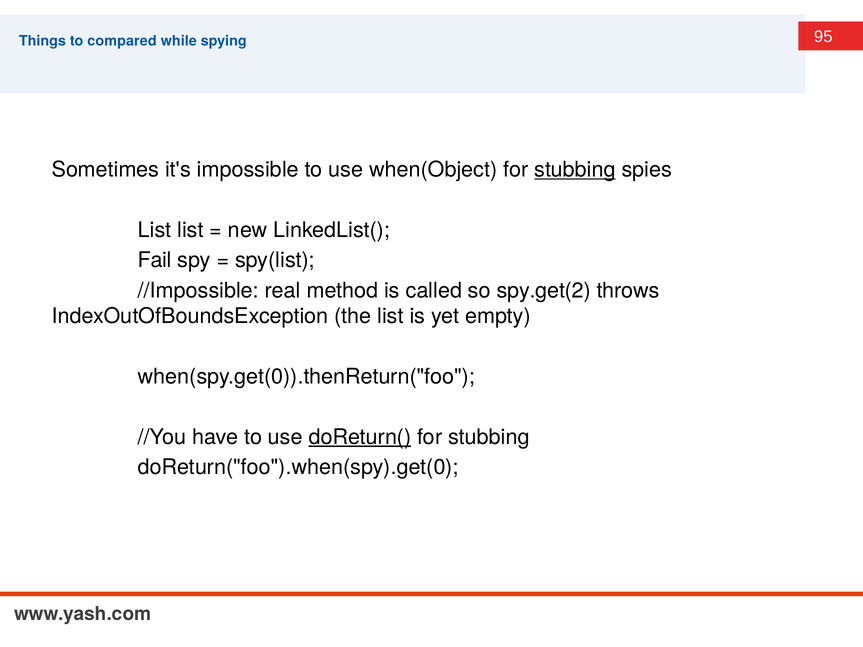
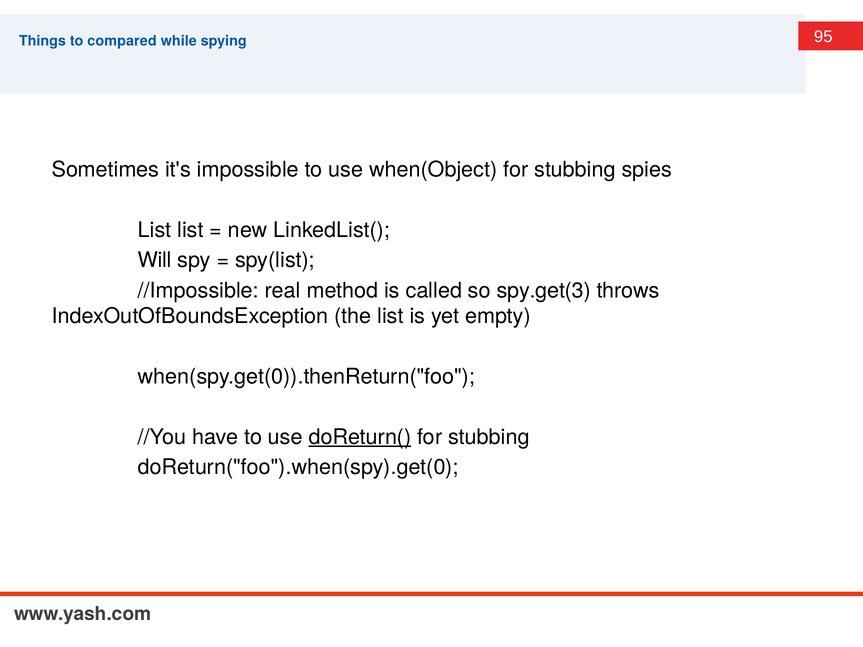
stubbing at (575, 170) underline: present -> none
Fail: Fail -> Will
spy.get(2: spy.get(2 -> spy.get(3
